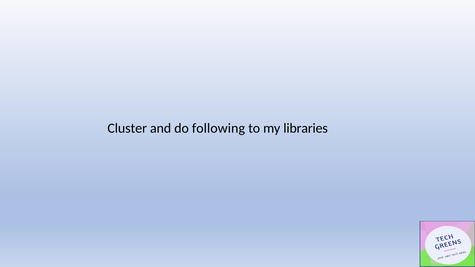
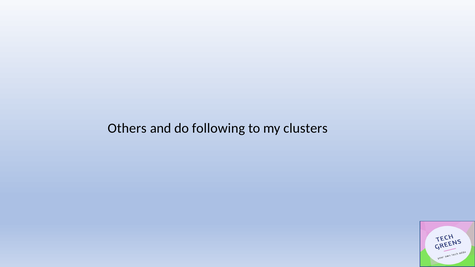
Cluster: Cluster -> Others
libraries: libraries -> clusters
